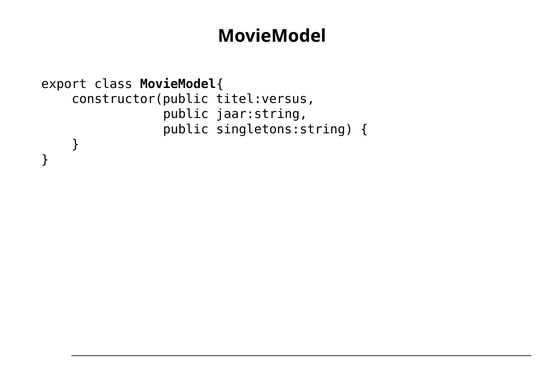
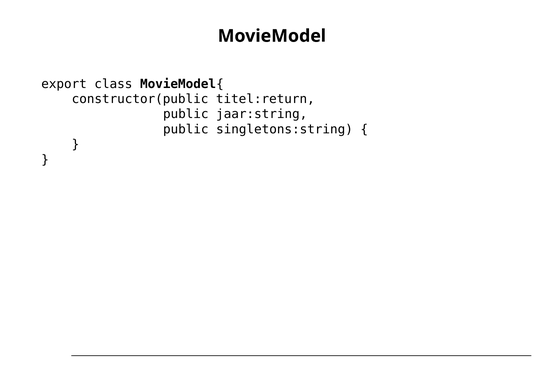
titel:versus: titel:versus -> titel:return
